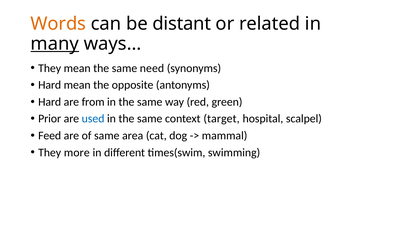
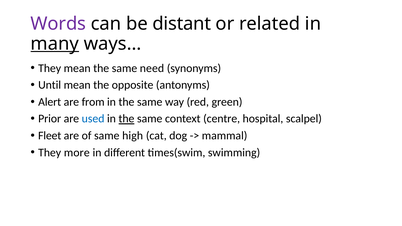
Words colour: orange -> purple
Hard at (50, 85): Hard -> Until
Hard at (50, 102): Hard -> Alert
the at (126, 119) underline: none -> present
target: target -> centre
Feed: Feed -> Fleet
area: area -> high
